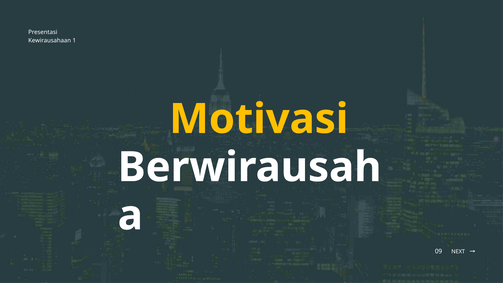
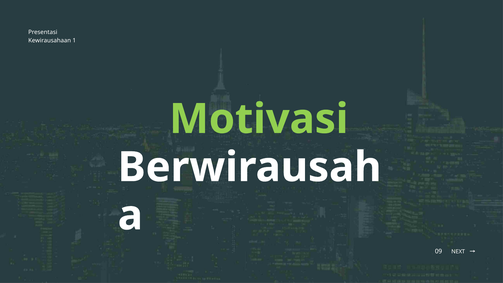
Motivasi colour: yellow -> light green
